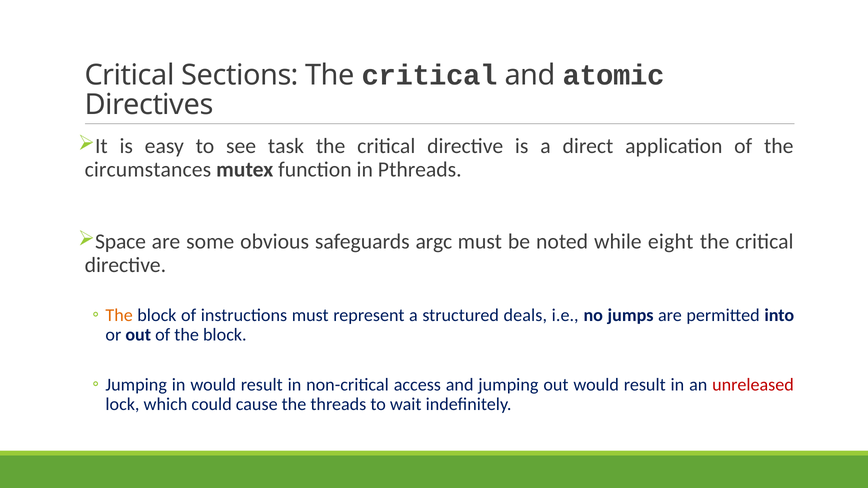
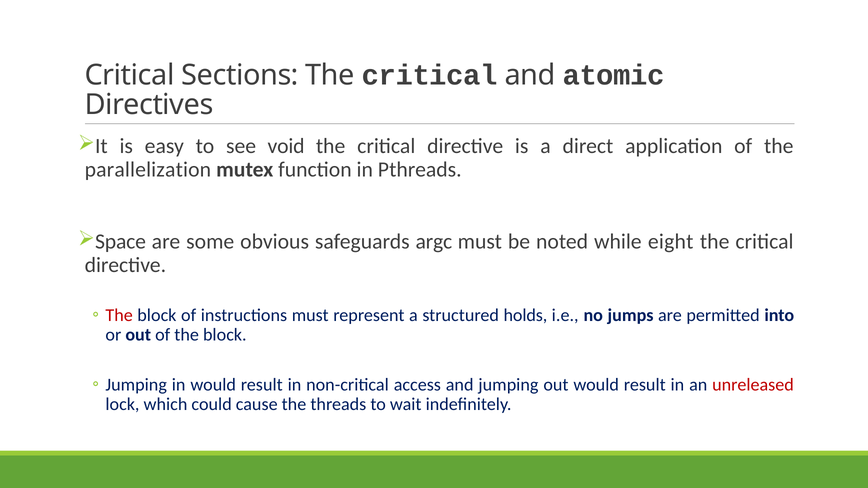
task: task -> void
circumstances: circumstances -> parallelization
The at (119, 315) colour: orange -> red
deals: deals -> holds
